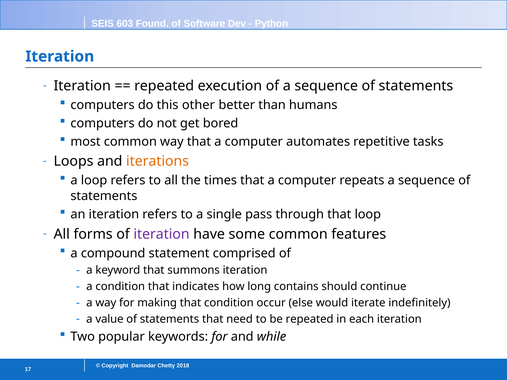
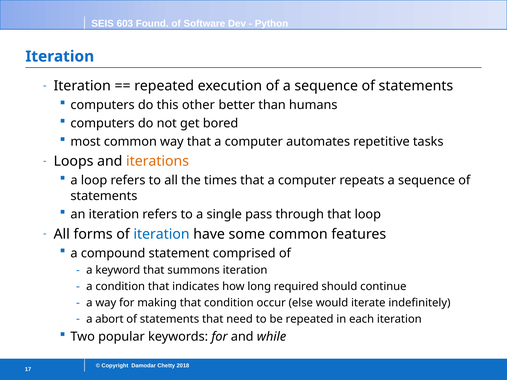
iteration at (161, 234) colour: purple -> blue
contains: contains -> required
value: value -> abort
